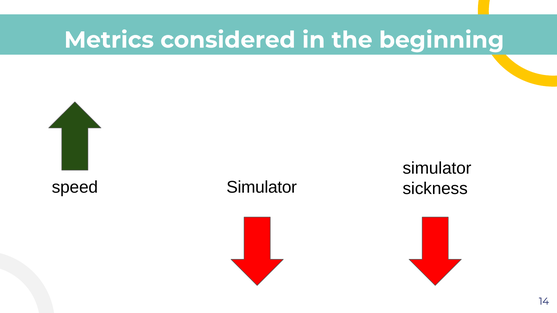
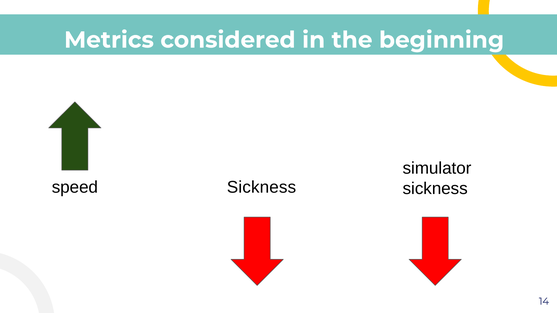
speed Simulator: Simulator -> Sickness
